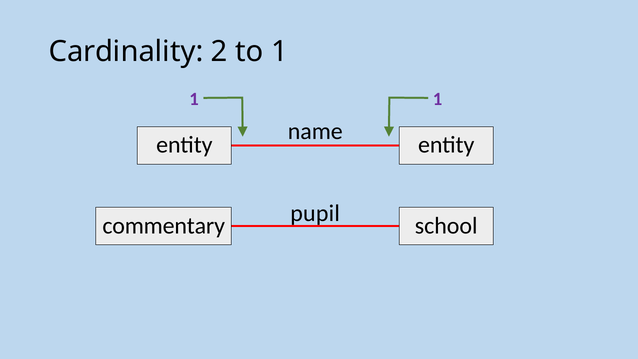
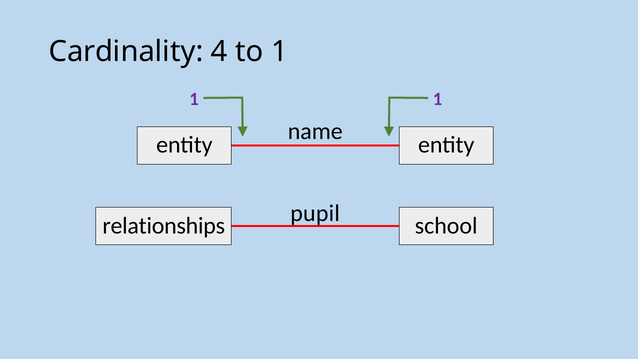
2: 2 -> 4
commentary: commentary -> relationships
